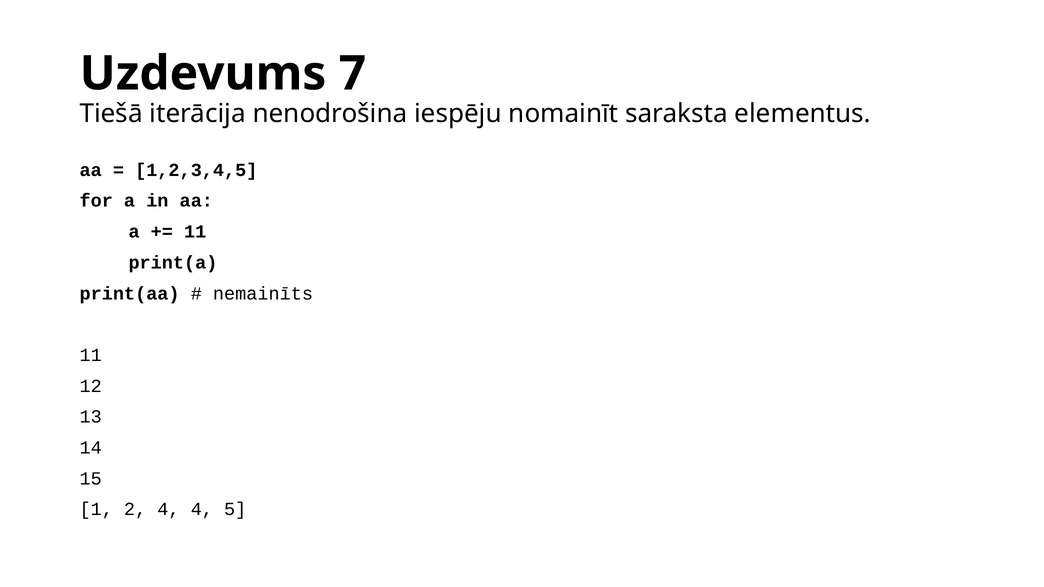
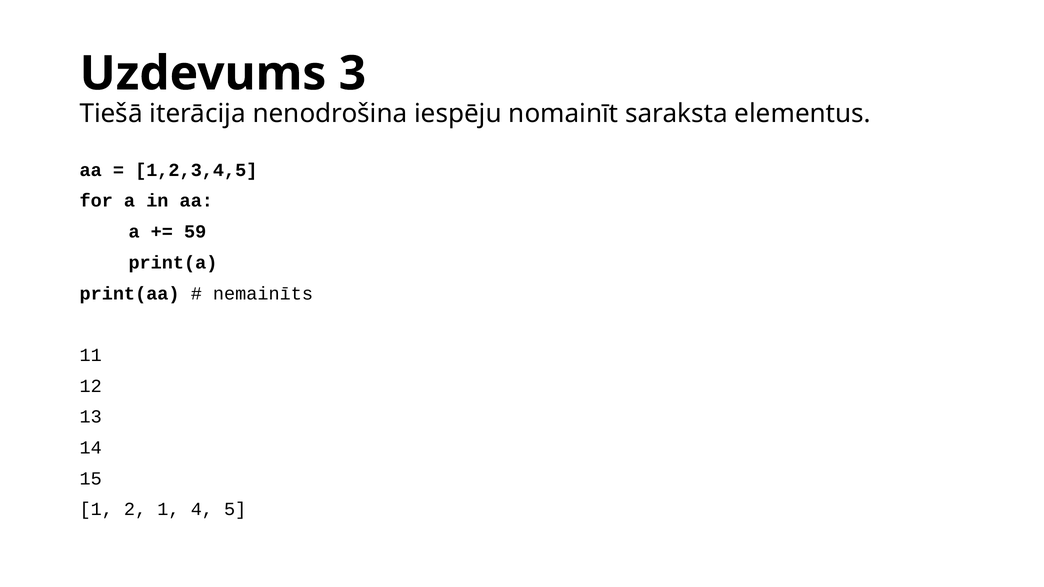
7: 7 -> 3
11 at (195, 232): 11 -> 59
2 4: 4 -> 1
